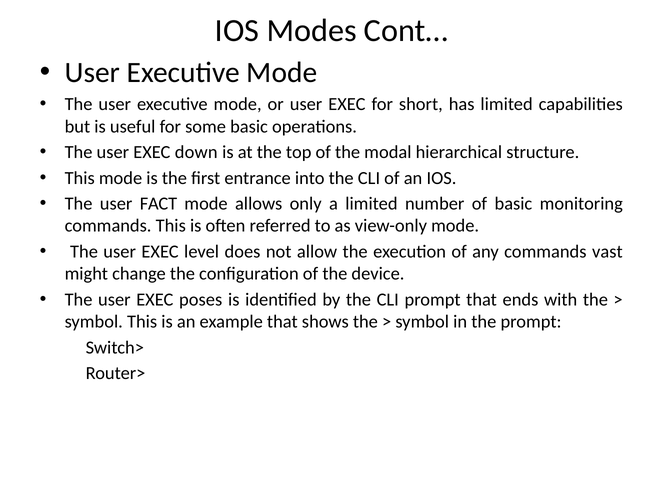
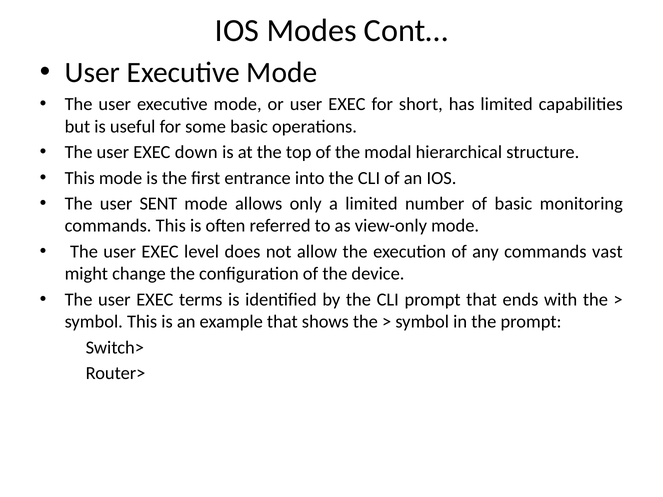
FACT: FACT -> SENT
poses: poses -> terms
